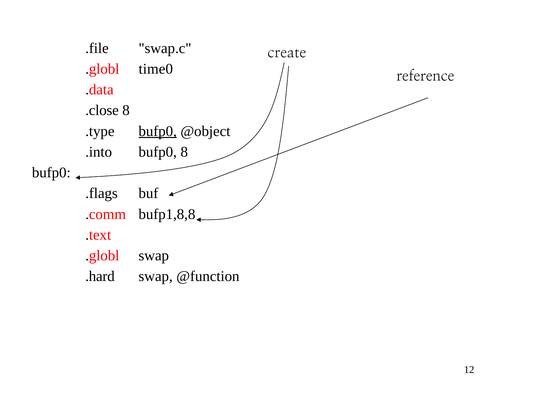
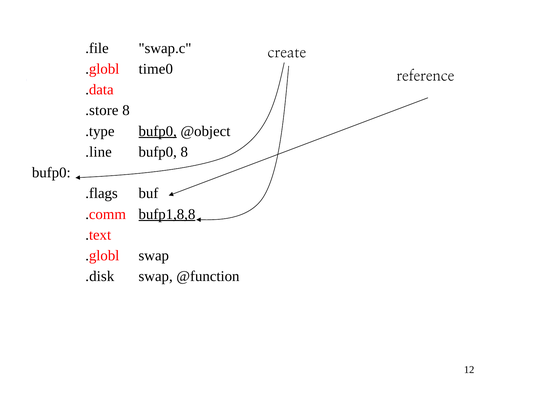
.close: .close -> .store
.into: .into -> .line
bufp1,8,8 underline: none -> present
.hard: .hard -> .disk
